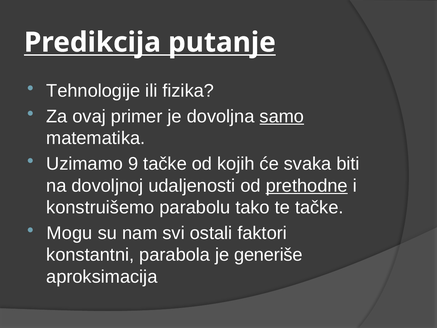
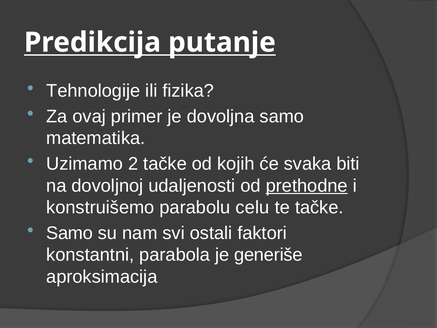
samo at (282, 116) underline: present -> none
9: 9 -> 2
tako: tako -> celu
Mogu at (69, 233): Mogu -> Samo
